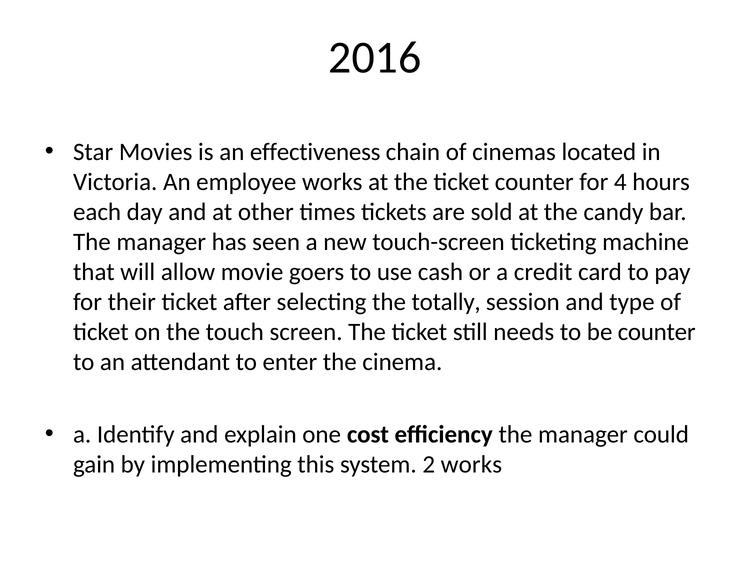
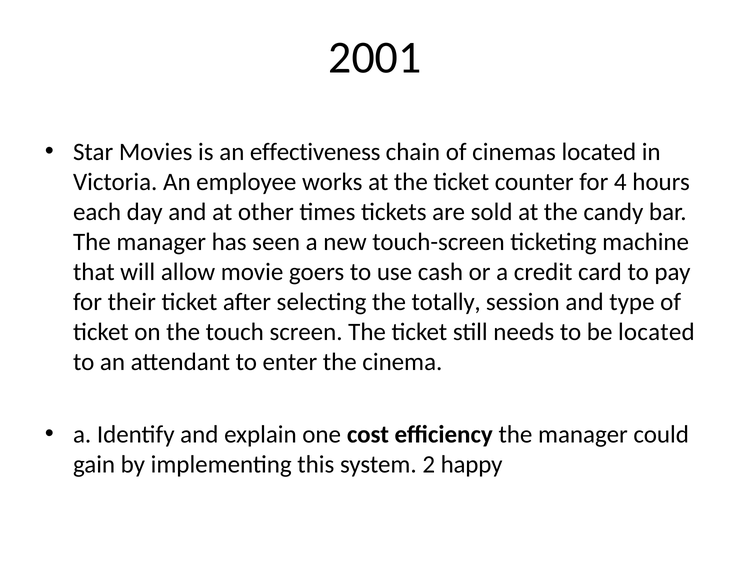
2016: 2016 -> 2001
be counter: counter -> located
2 works: works -> happy
